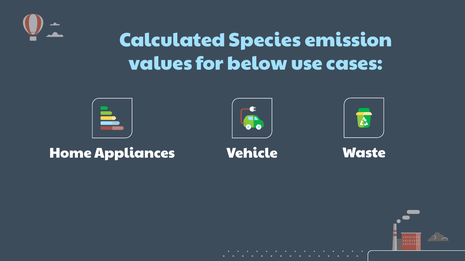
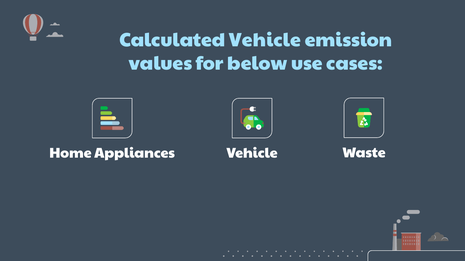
Calculated Species: Species -> Vehicle
